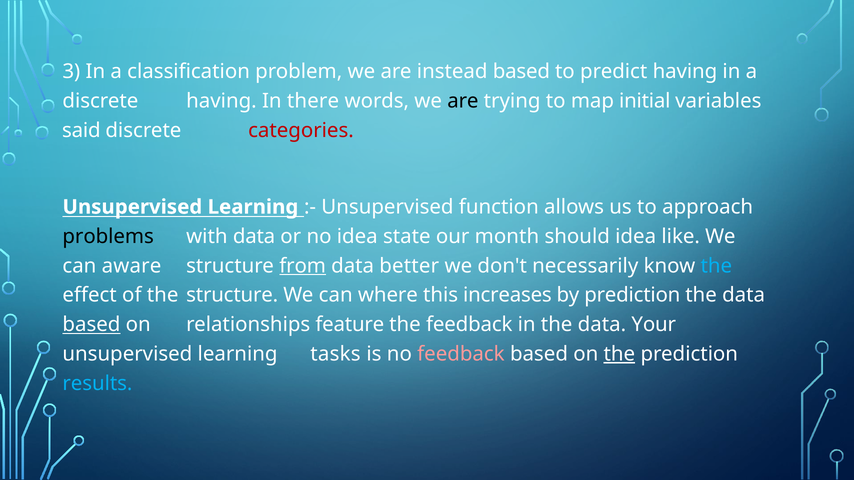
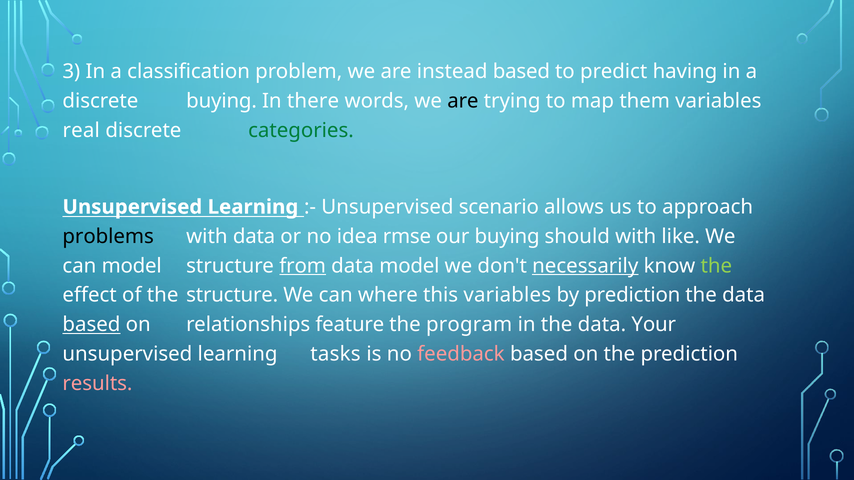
discrete having: having -> buying
initial: initial -> them
said: said -> real
categories colour: red -> green
function: function -> scenario
state: state -> rmse
our month: month -> buying
should idea: idea -> with
can aware: aware -> model
data better: better -> model
necessarily underline: none -> present
the at (716, 266) colour: light blue -> light green
this increases: increases -> variables
the feedback: feedback -> program
the at (619, 354) underline: present -> none
results colour: light blue -> pink
